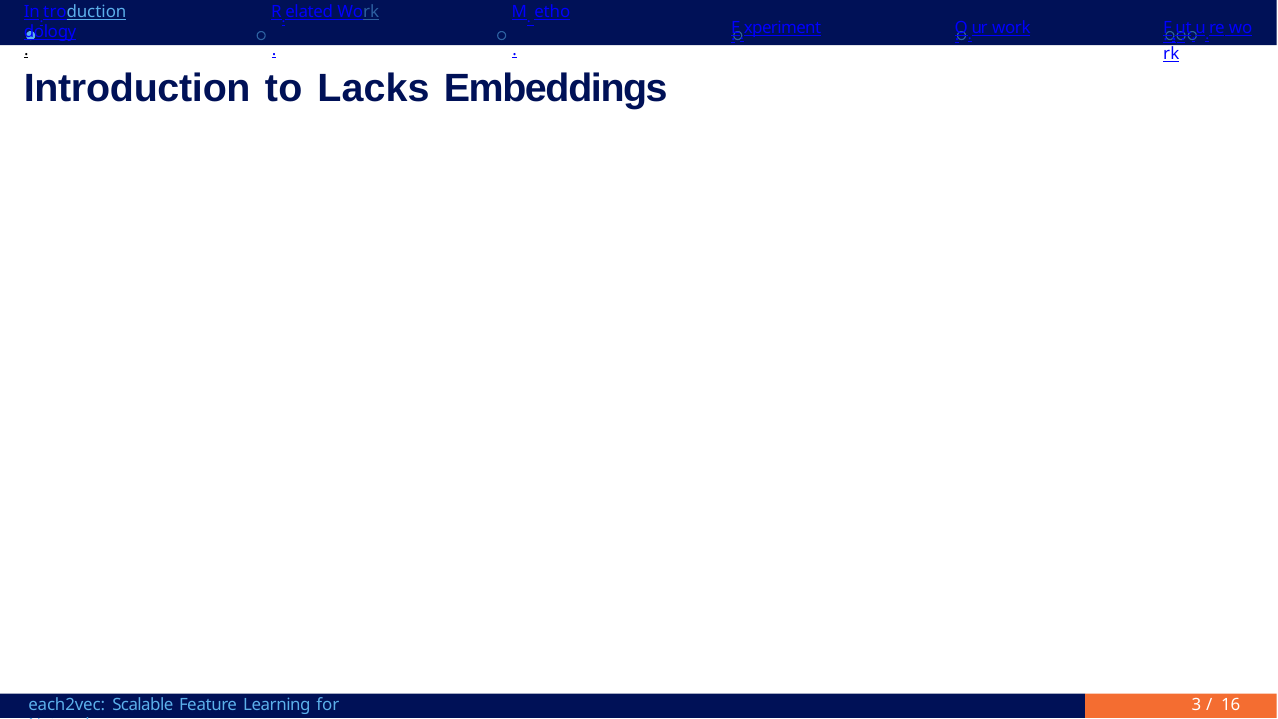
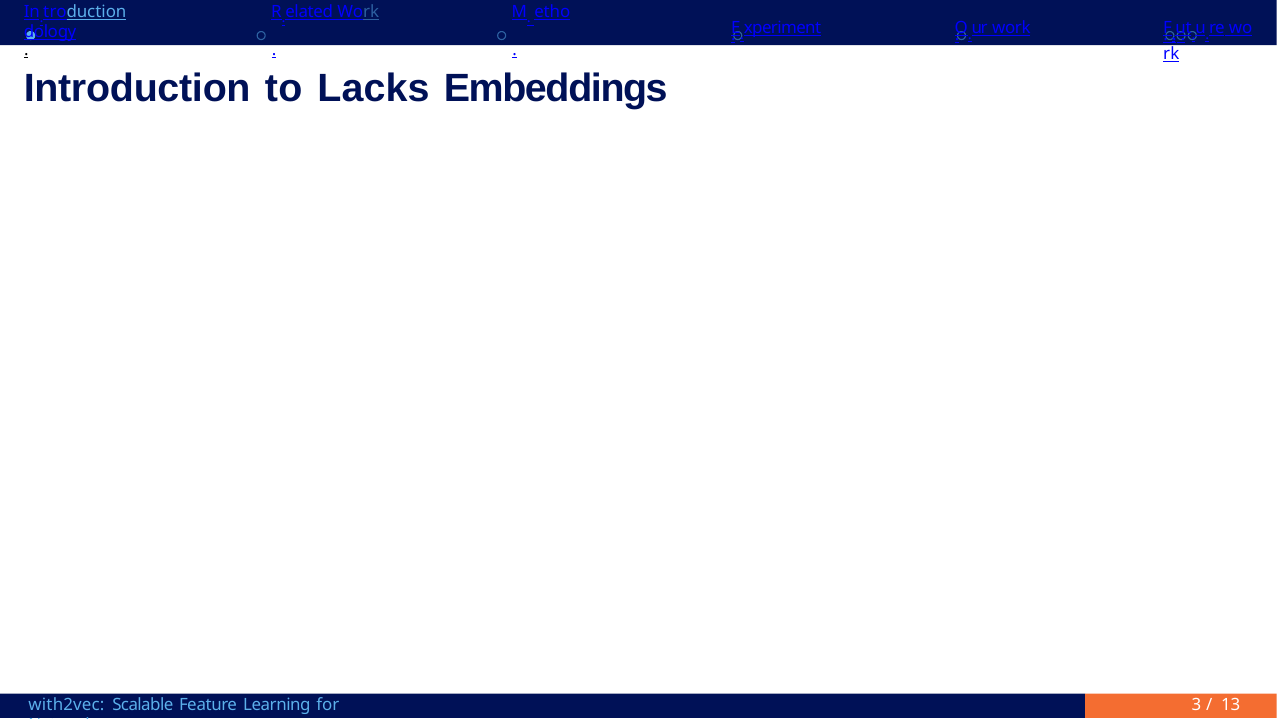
each2vec: each2vec -> with2vec
16: 16 -> 13
